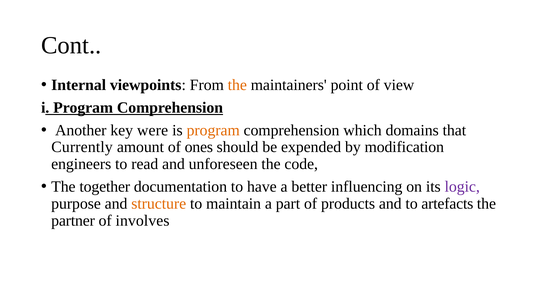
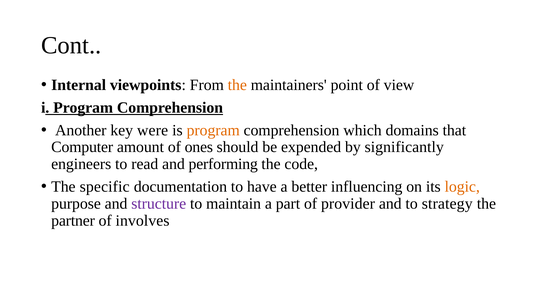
Currently: Currently -> Computer
modification: modification -> significantly
unforeseen: unforeseen -> performing
together: together -> specific
logic colour: purple -> orange
structure colour: orange -> purple
products: products -> provider
artefacts: artefacts -> strategy
